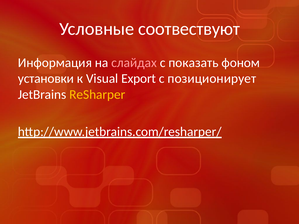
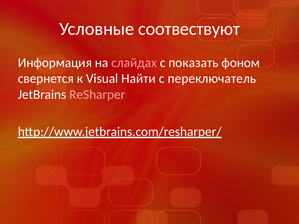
установки: установки -> свернется
Export: Export -> Найти
позиционирует: позиционирует -> переключатель
ReSharper colour: yellow -> pink
